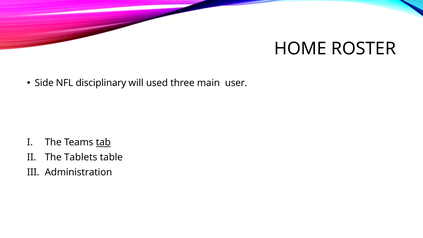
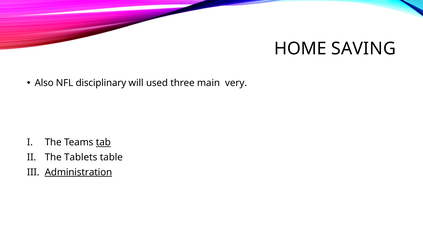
ROSTER: ROSTER -> SAVING
Side: Side -> Also
user: user -> very
Administration underline: none -> present
